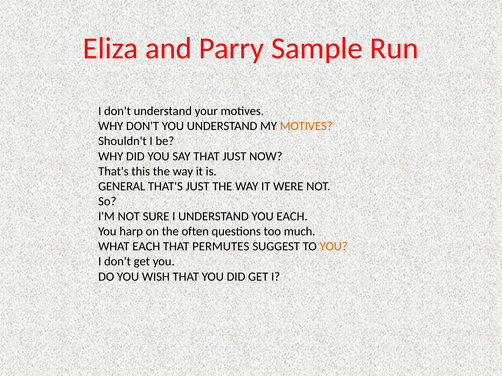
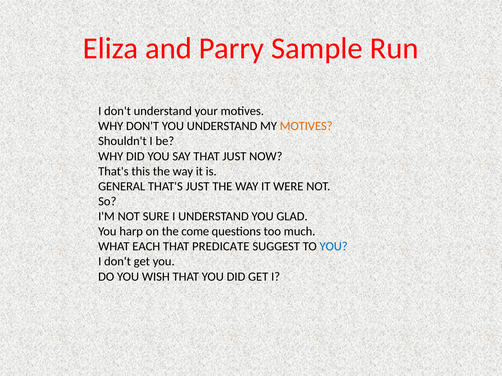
YOU EACH: EACH -> GLAD
often: often -> come
PERMUTES: PERMUTES -> PREDICATE
YOU at (334, 247) colour: orange -> blue
